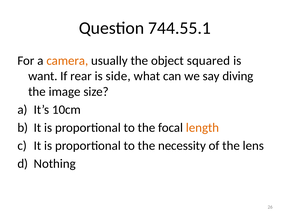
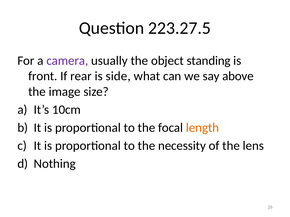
744.55.1: 744.55.1 -> 223.27.5
camera colour: orange -> purple
squared: squared -> standing
want: want -> front
diving: diving -> above
